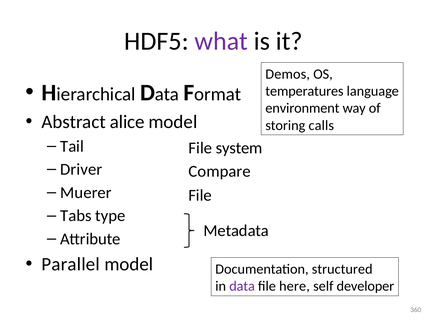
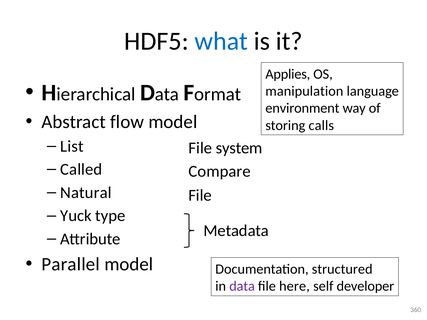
what colour: purple -> blue
Demos: Demos -> Applies
temperatures: temperatures -> manipulation
alice: alice -> flow
Tail: Tail -> List
Driver: Driver -> Called
Muerer: Muerer -> Natural
Tabs: Tabs -> Yuck
